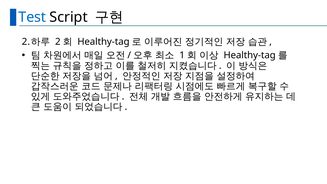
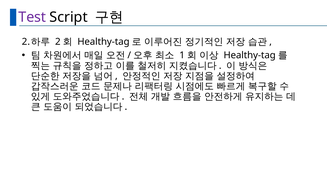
Test colour: blue -> purple
